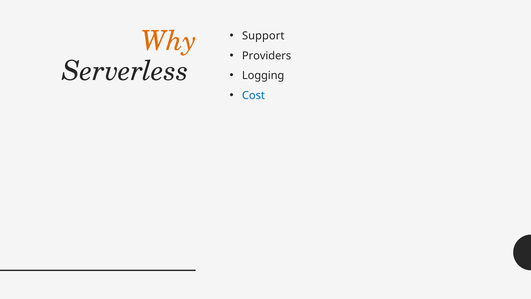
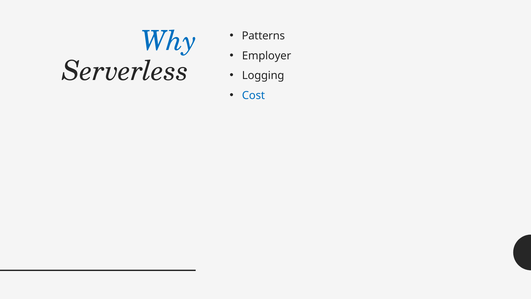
Support: Support -> Patterns
Why colour: orange -> blue
Providers: Providers -> Employer
